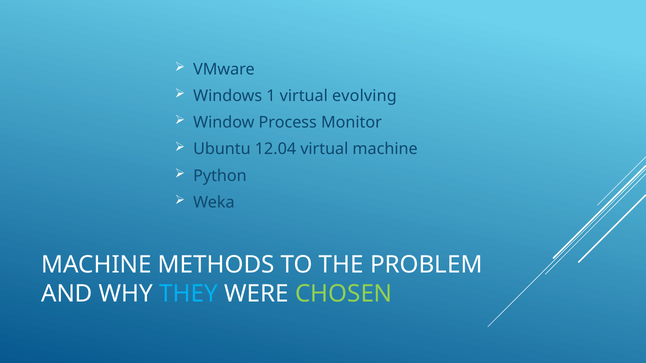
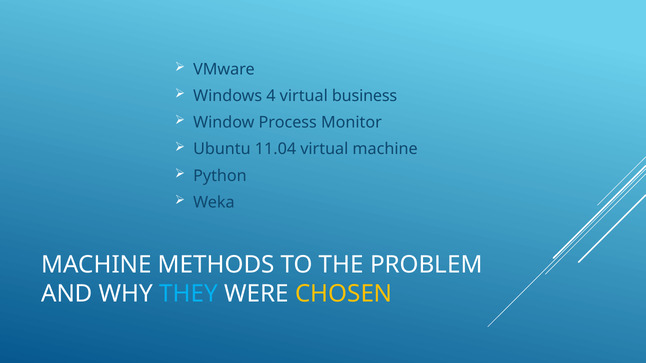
1: 1 -> 4
evolving: evolving -> business
12.04: 12.04 -> 11.04
CHOSEN colour: light green -> yellow
